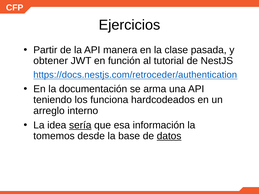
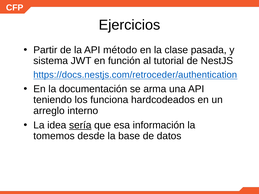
manera: manera -> método
obtener: obtener -> sistema
datos underline: present -> none
